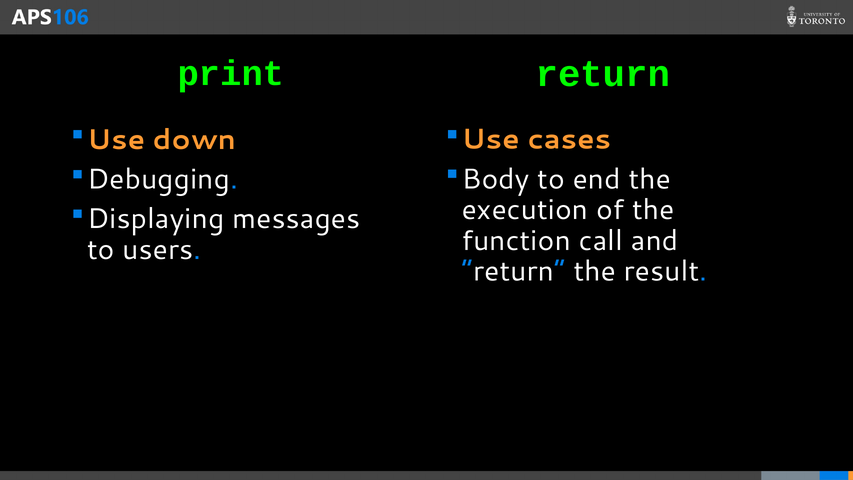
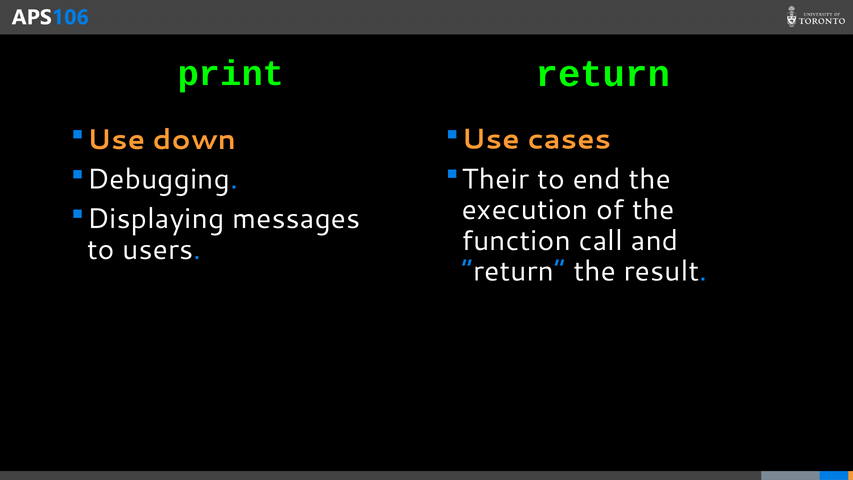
Body: Body -> Their
